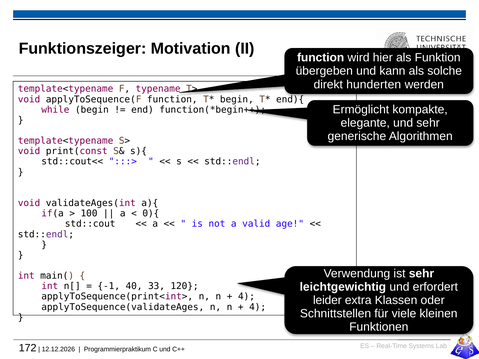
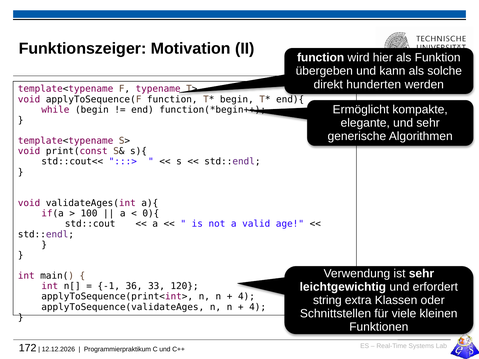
40: 40 -> 36
leider: leider -> string
